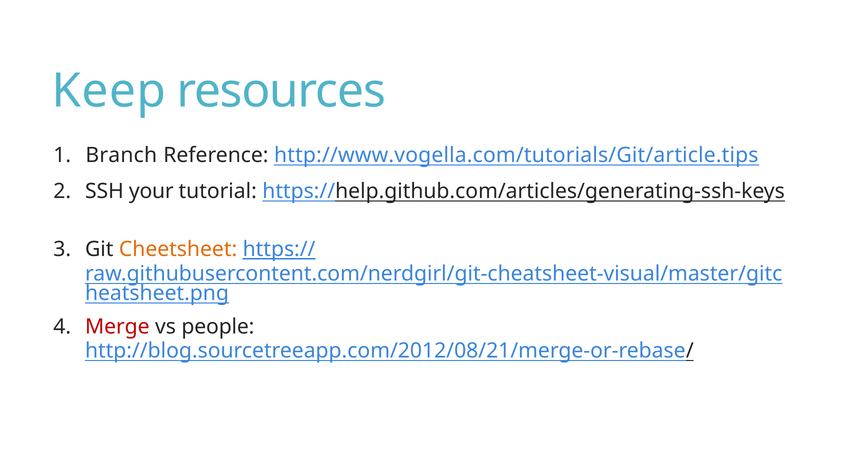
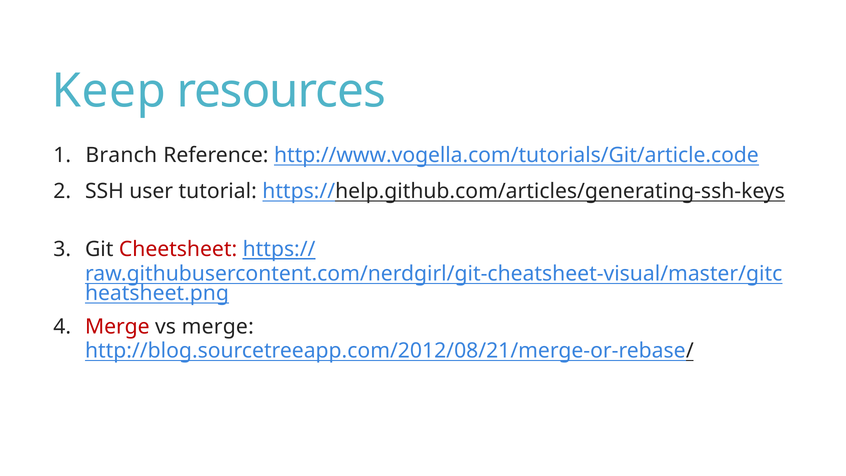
http://www.vogella.com/tutorials/Git/article.tips: http://www.vogella.com/tutorials/Git/article.tips -> http://www.vogella.com/tutorials/Git/article.code
your: your -> user
Cheetsheet colour: orange -> red
vs people: people -> merge
